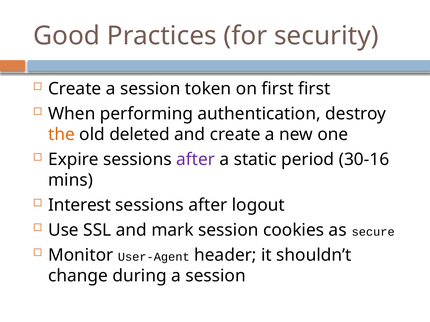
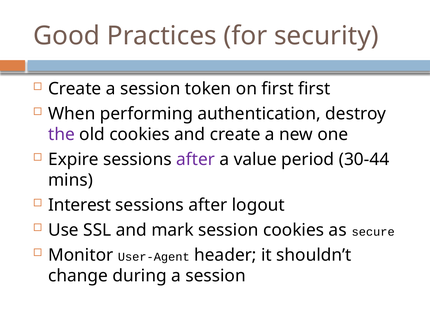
the colour: orange -> purple
old deleted: deleted -> cookies
static: static -> value
30-16: 30-16 -> 30-44
